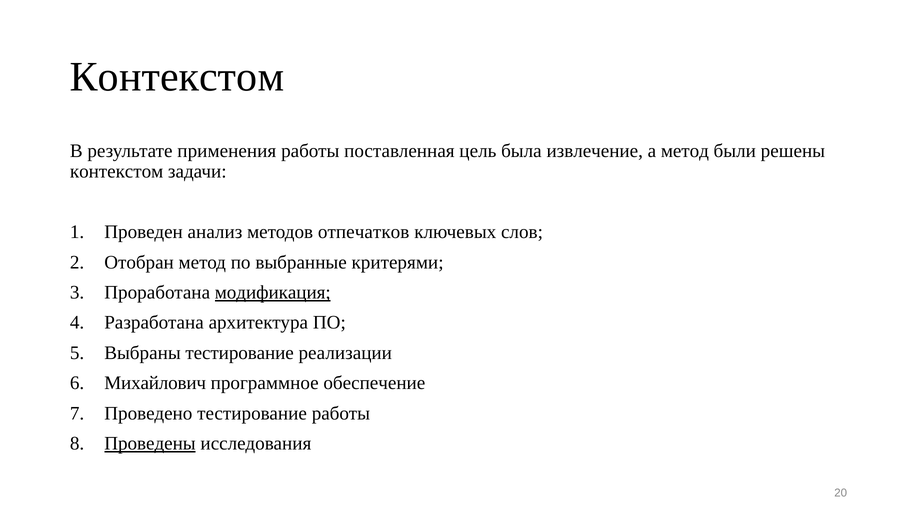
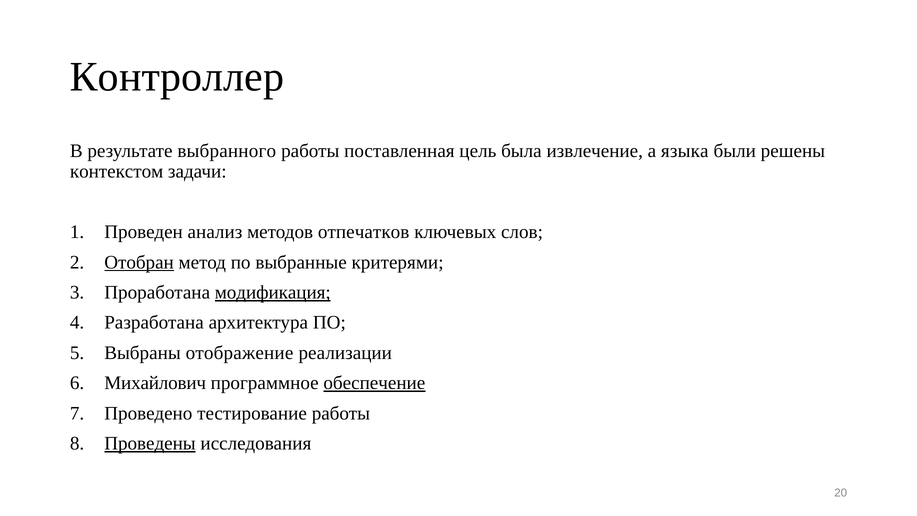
Контекстом at (177, 77): Контекстом -> Контроллер
применения: применения -> выбранного
а метод: метод -> языка
Отобран underline: none -> present
Выбраны тестирование: тестирование -> отображение
обеспечение underline: none -> present
